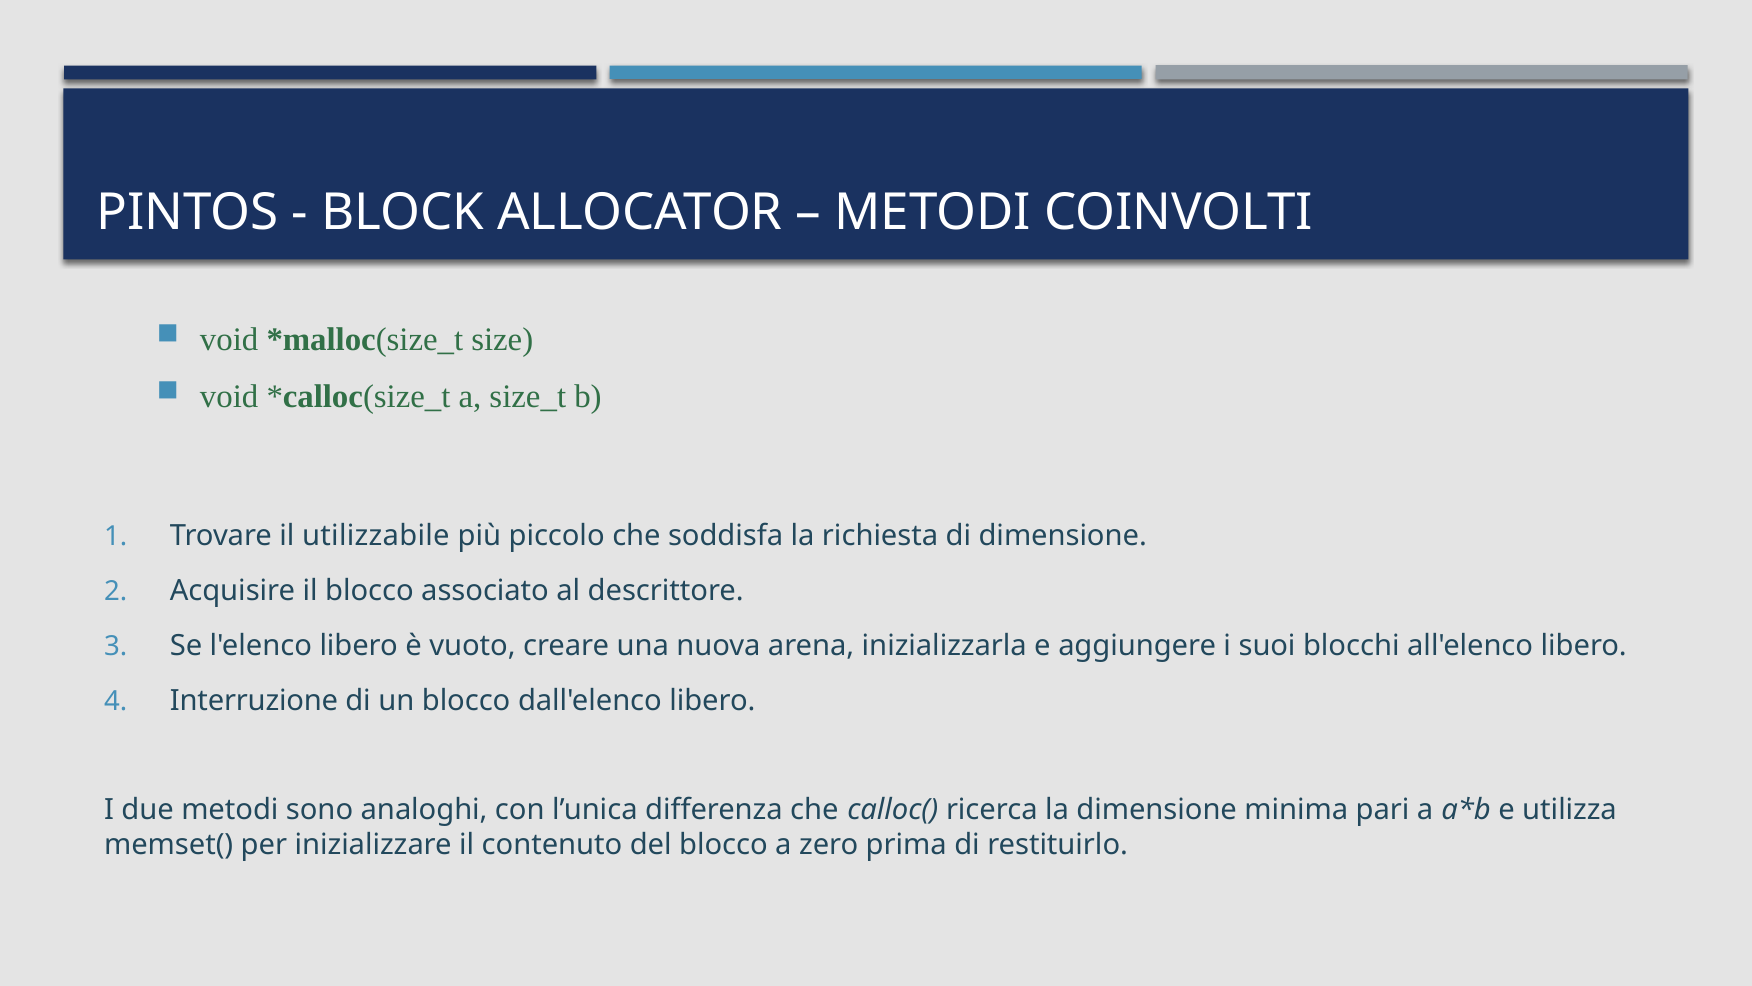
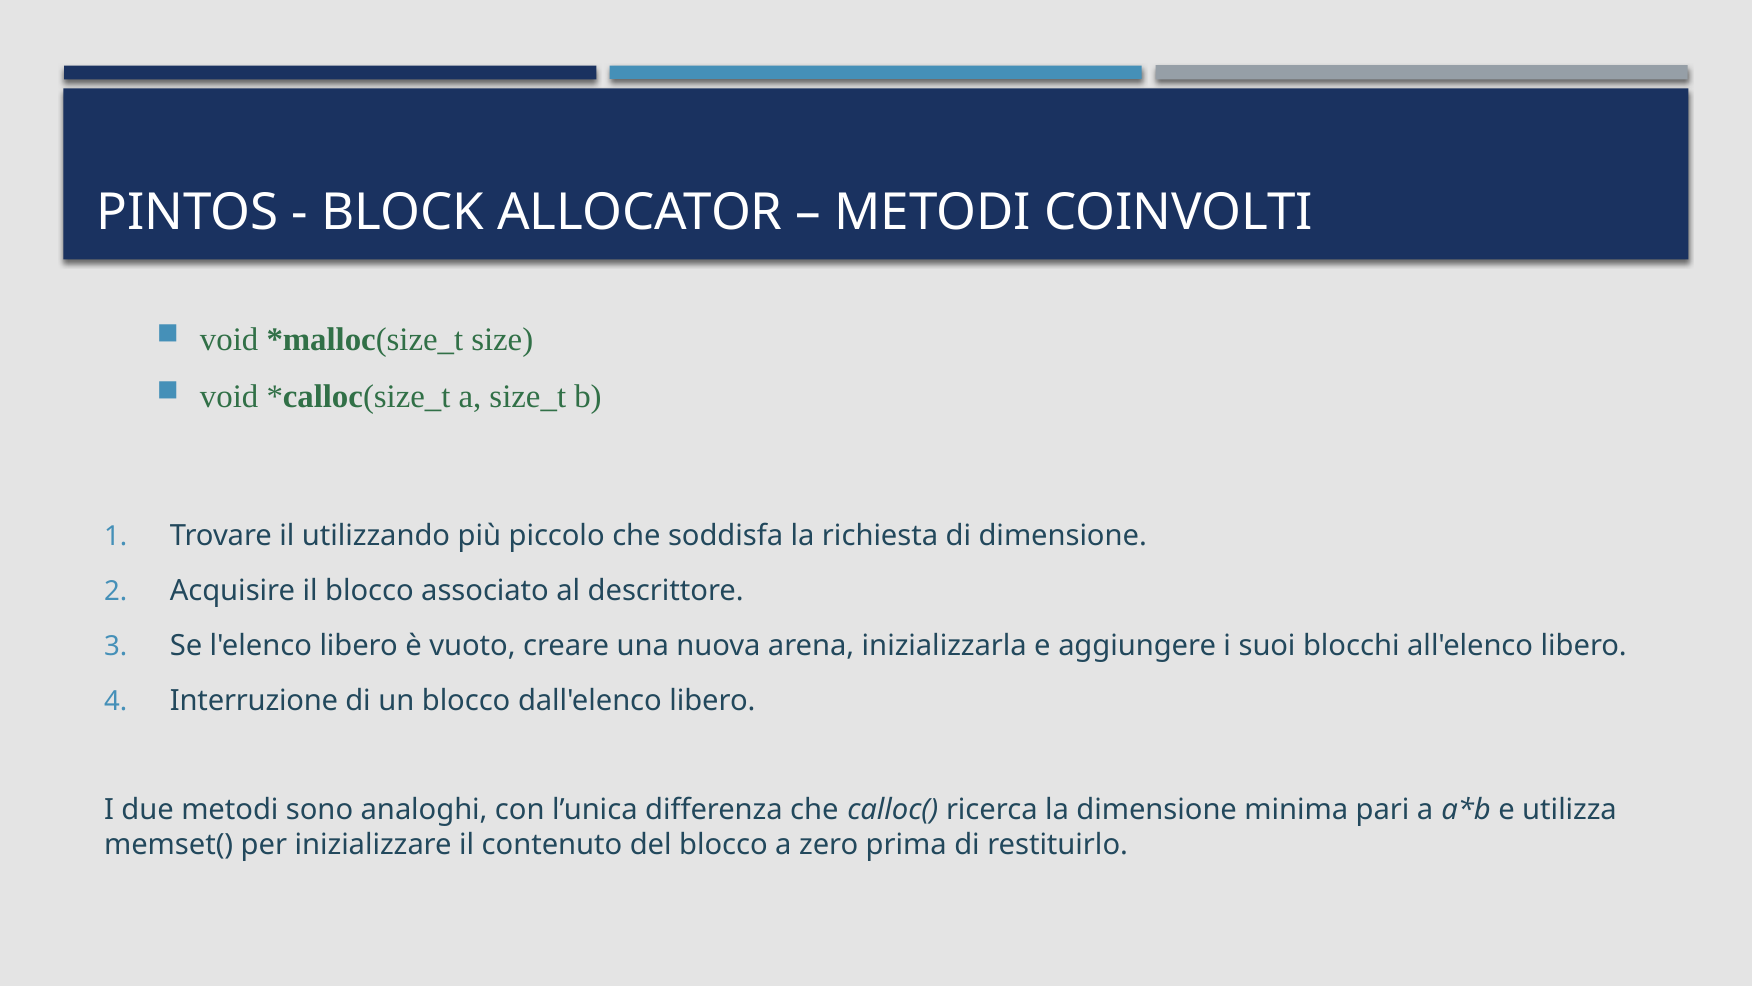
utilizzabile: utilizzabile -> utilizzando
